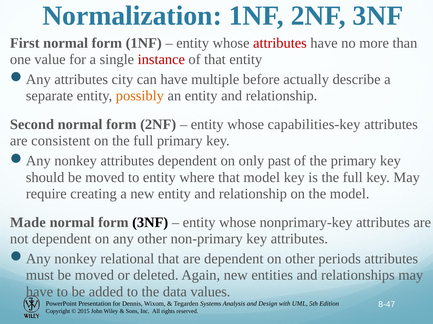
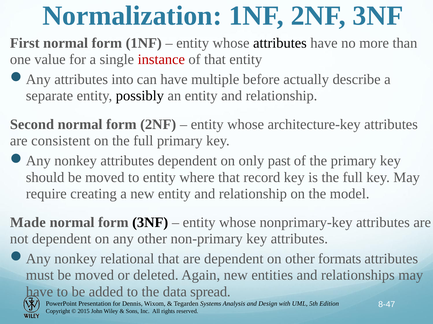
attributes at (280, 43) colour: red -> black
city: city -> into
possibly colour: orange -> black
capabilities-key: capabilities-key -> architecture-key
that model: model -> record
periods: periods -> formats
values: values -> spread
